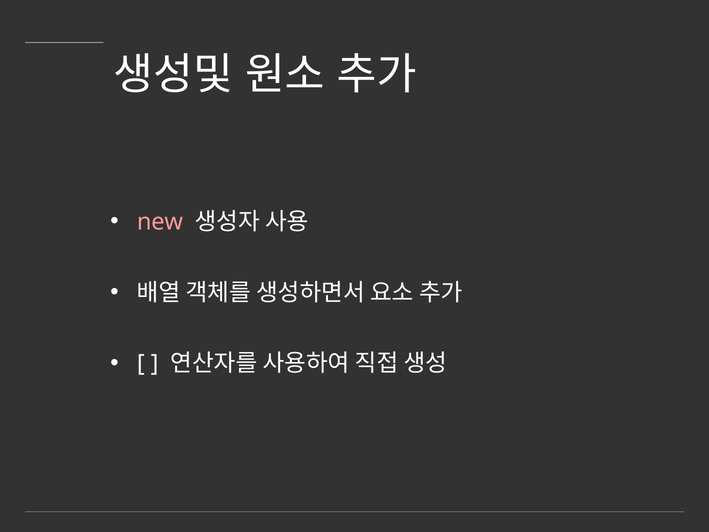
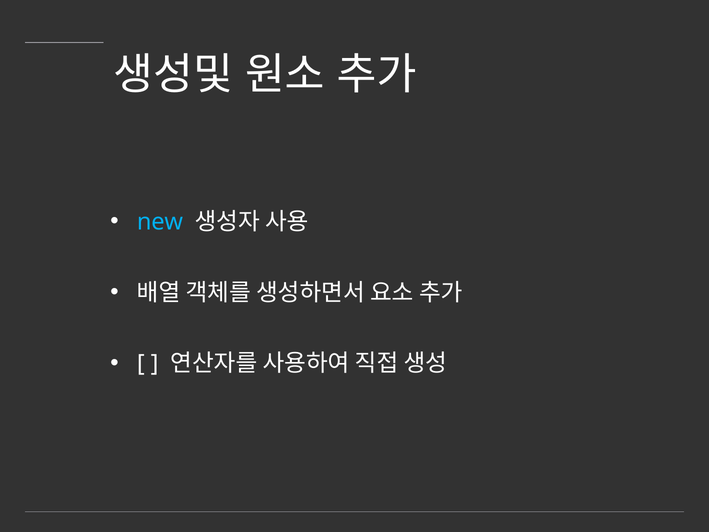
new colour: pink -> light blue
